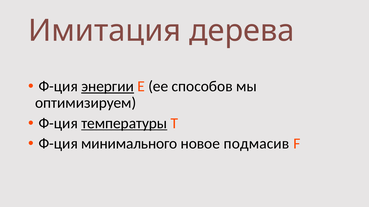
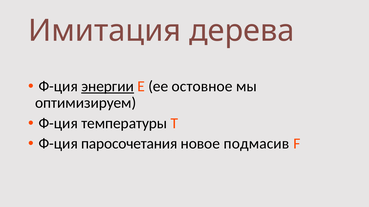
способов: способов -> остовное
температуры underline: present -> none
минимального: минимального -> паросочетания
